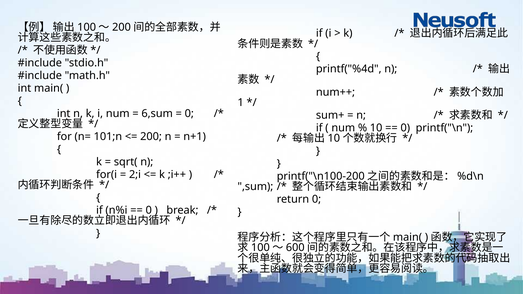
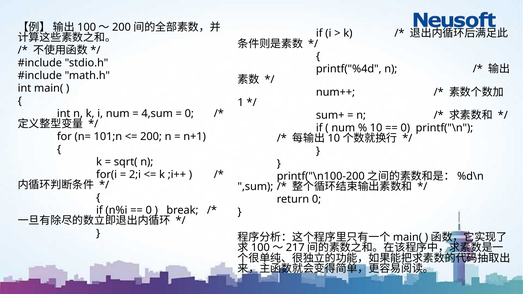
6,sum: 6,sum -> 4,sum
600: 600 -> 217
